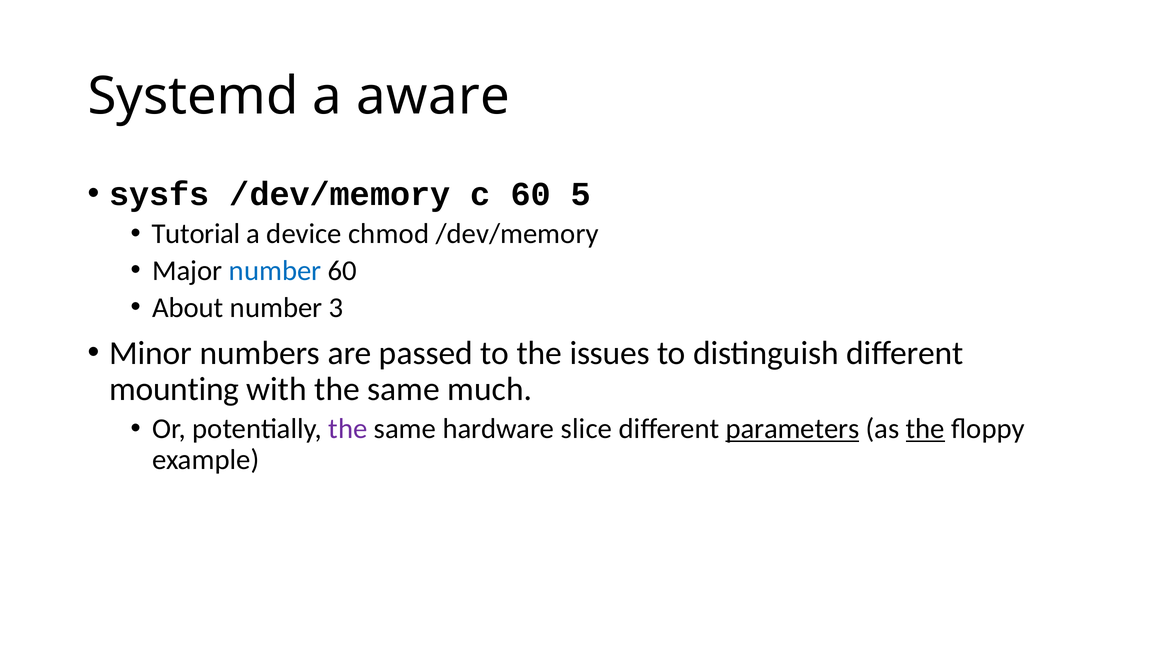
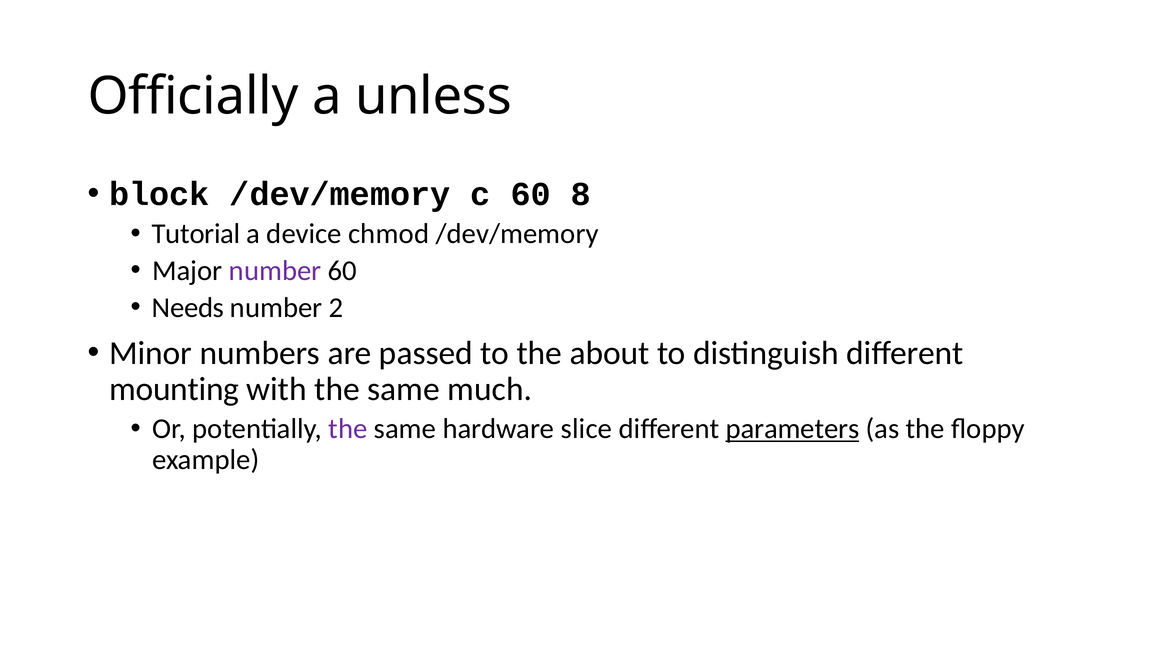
Systemd: Systemd -> Officially
aware: aware -> unless
sysfs: sysfs -> block
5: 5 -> 8
number at (275, 271) colour: blue -> purple
About: About -> Needs
3: 3 -> 2
issues: issues -> about
the at (925, 429) underline: present -> none
